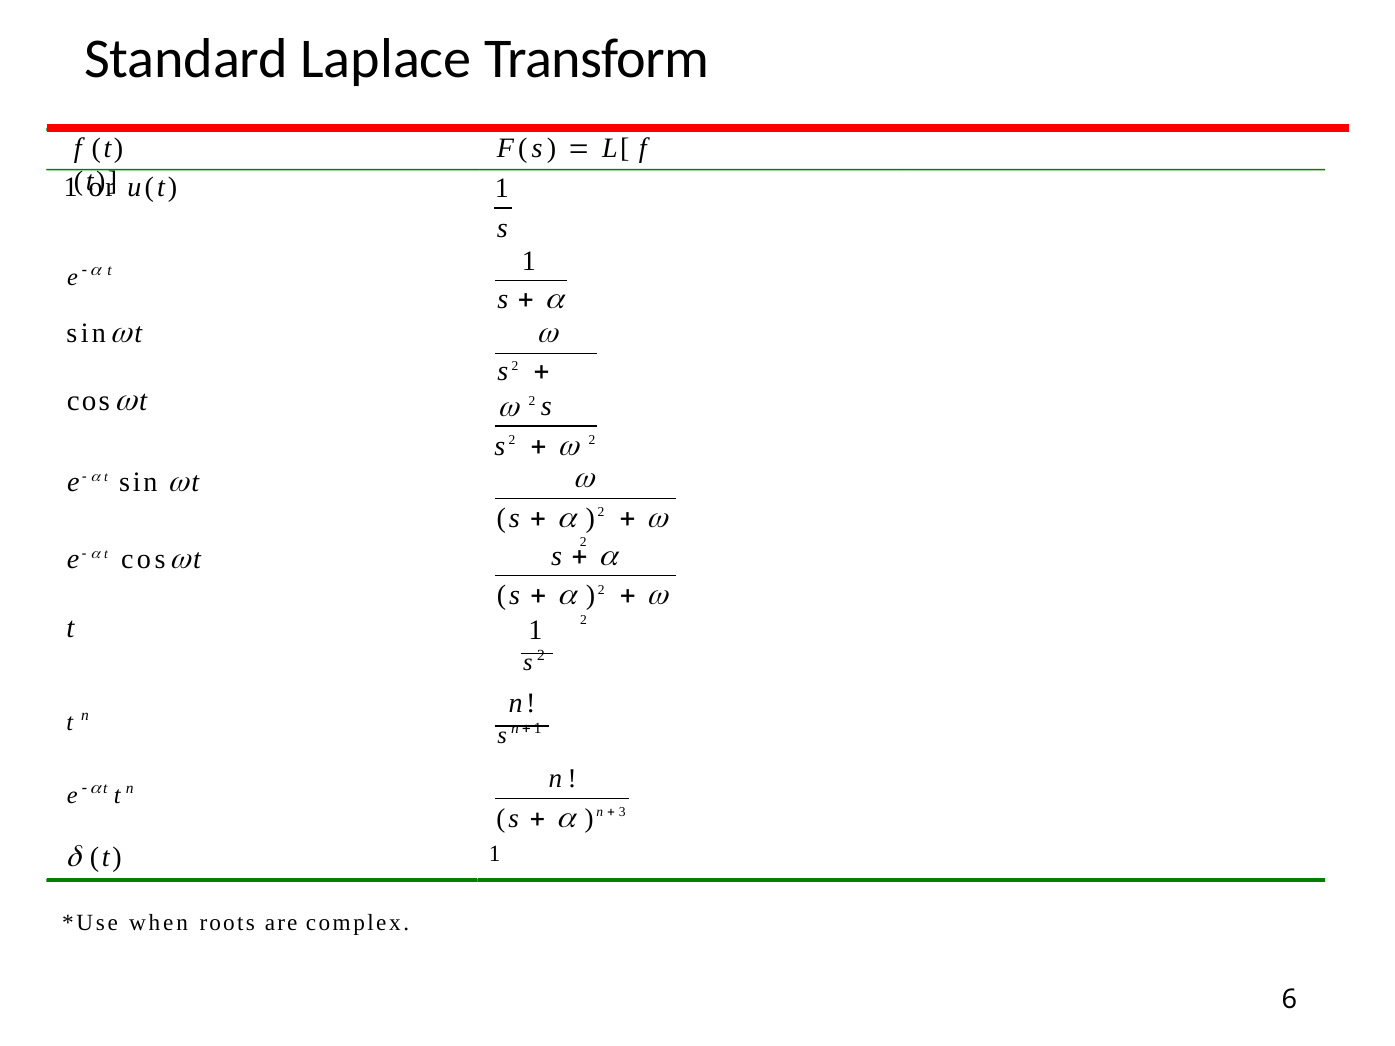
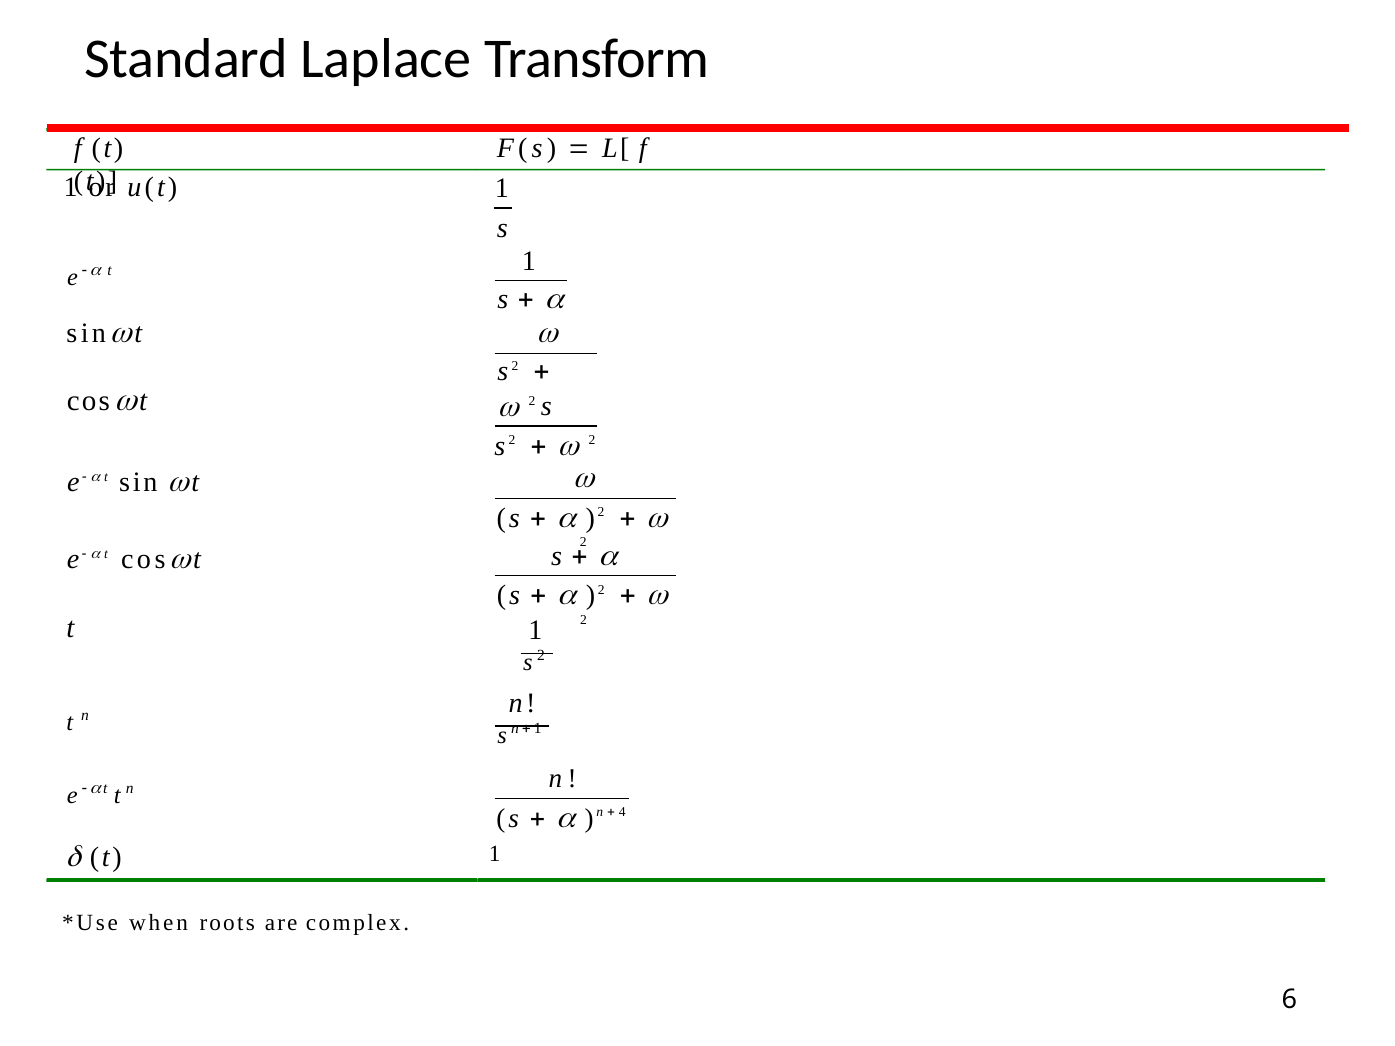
3: 3 -> 4
